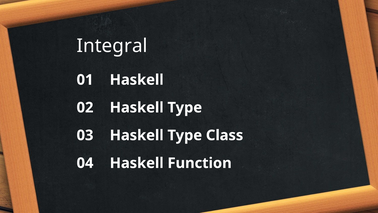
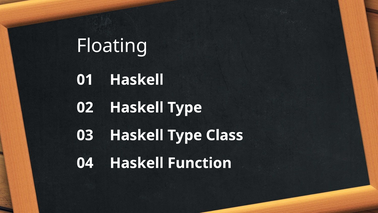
Integral: Integral -> Floating
